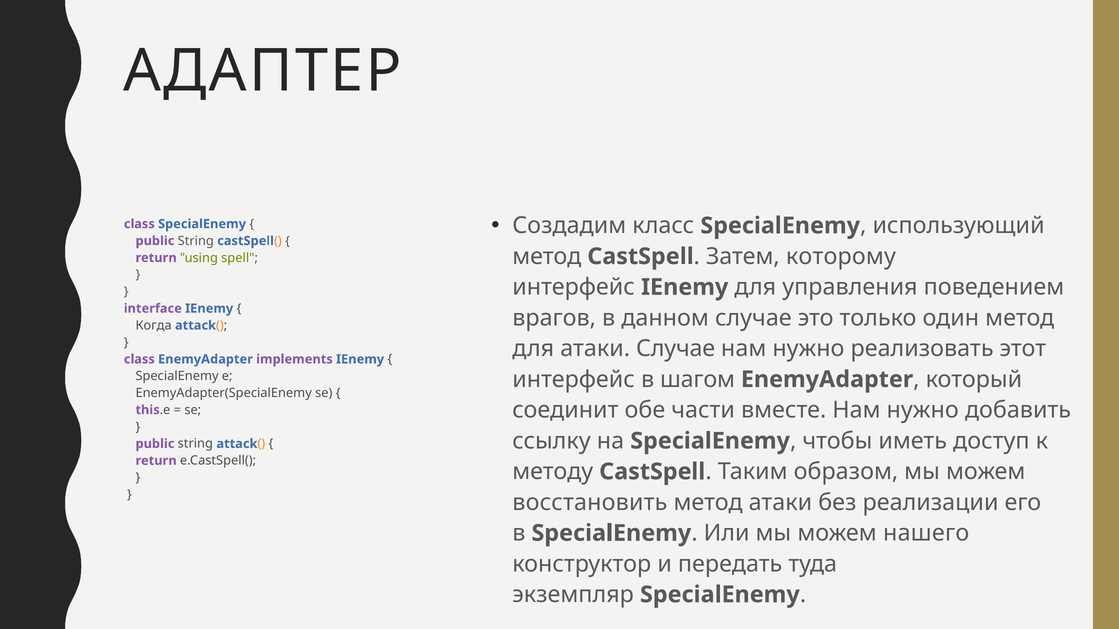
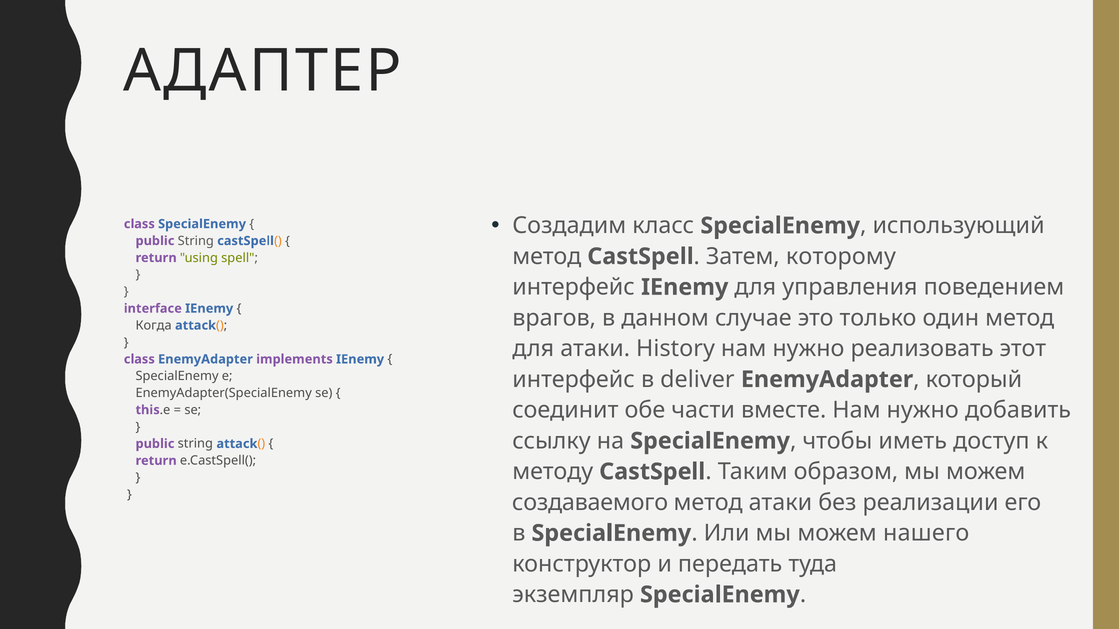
атаки Случае: Случае -> History
шагом: шагом -> deliver
восстановить: восстановить -> создаваемого
